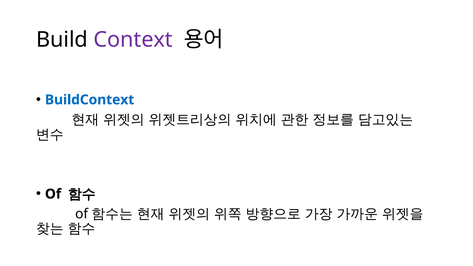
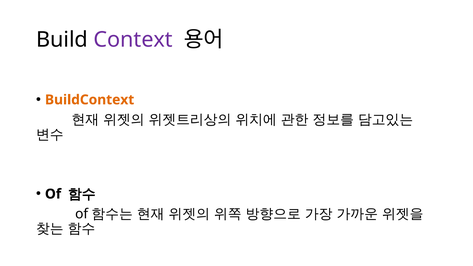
BuildContext colour: blue -> orange
